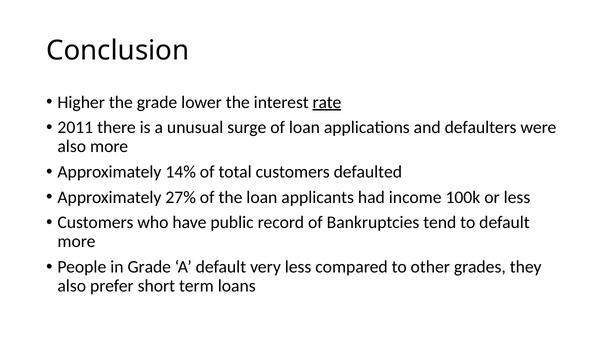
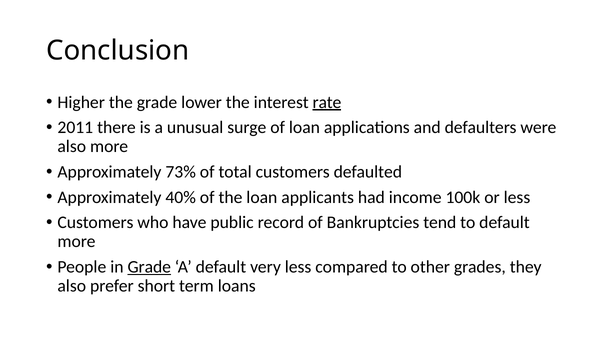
14%: 14% -> 73%
27%: 27% -> 40%
Grade at (149, 267) underline: none -> present
